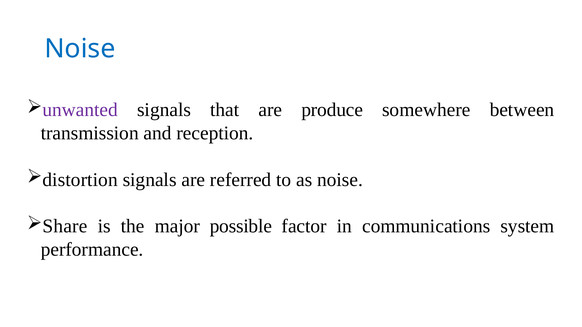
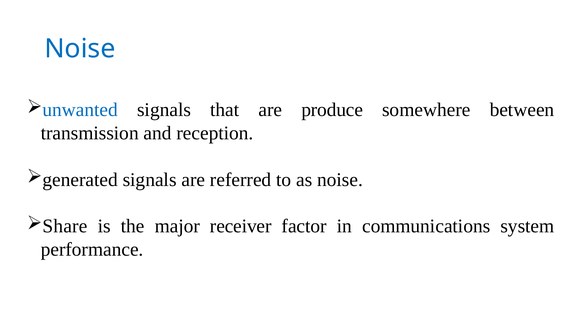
unwanted colour: purple -> blue
distortion: distortion -> generated
possible: possible -> receiver
